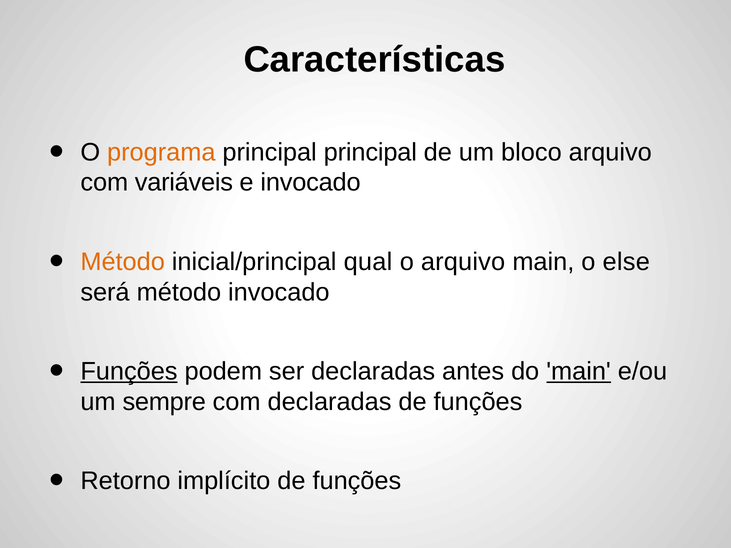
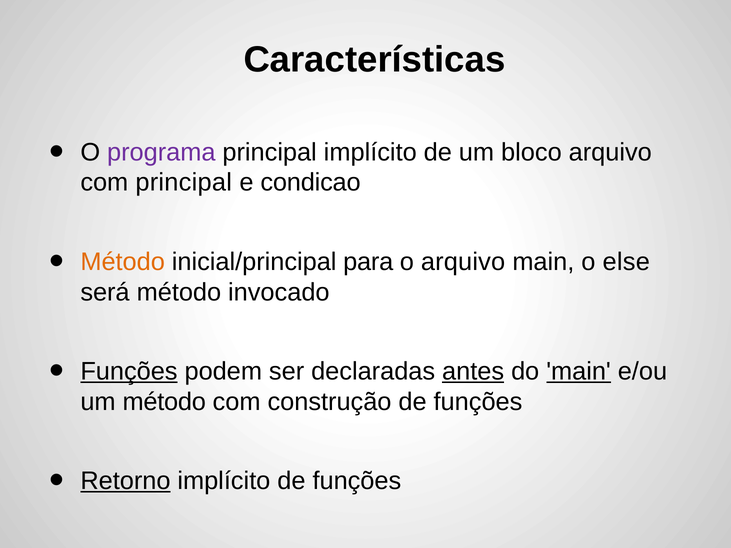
programa colour: orange -> purple
principal principal: principal -> implícito
com variáveis: variáveis -> principal
e invocado: invocado -> condicao
qual: qual -> para
antes underline: none -> present
um sempre: sempre -> método
com declaradas: declaradas -> construção
Retorno underline: none -> present
